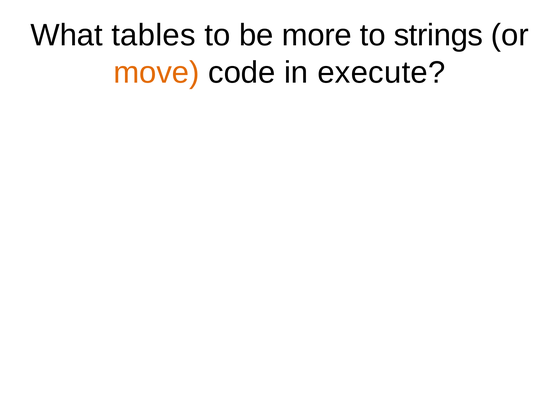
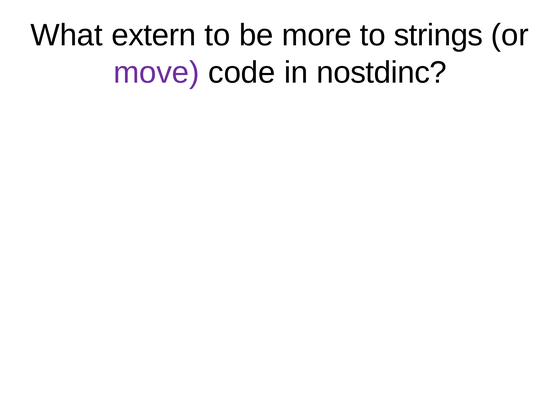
tables: tables -> extern
move colour: orange -> purple
execute: execute -> nostdinc
